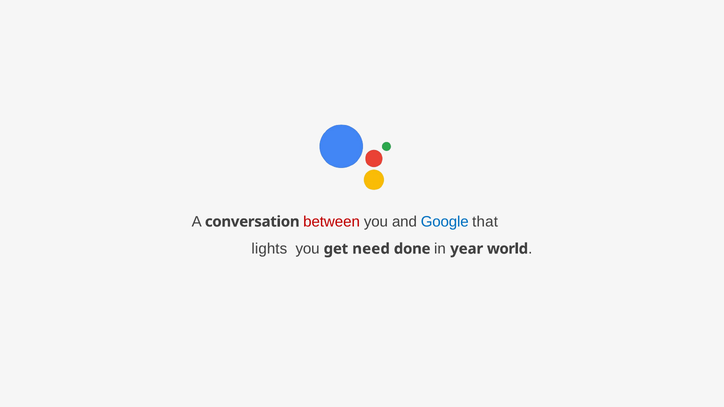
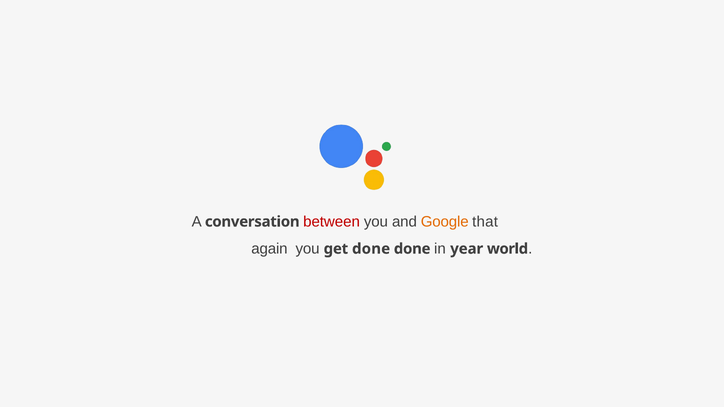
Google colour: blue -> orange
lights: lights -> again
get need: need -> done
